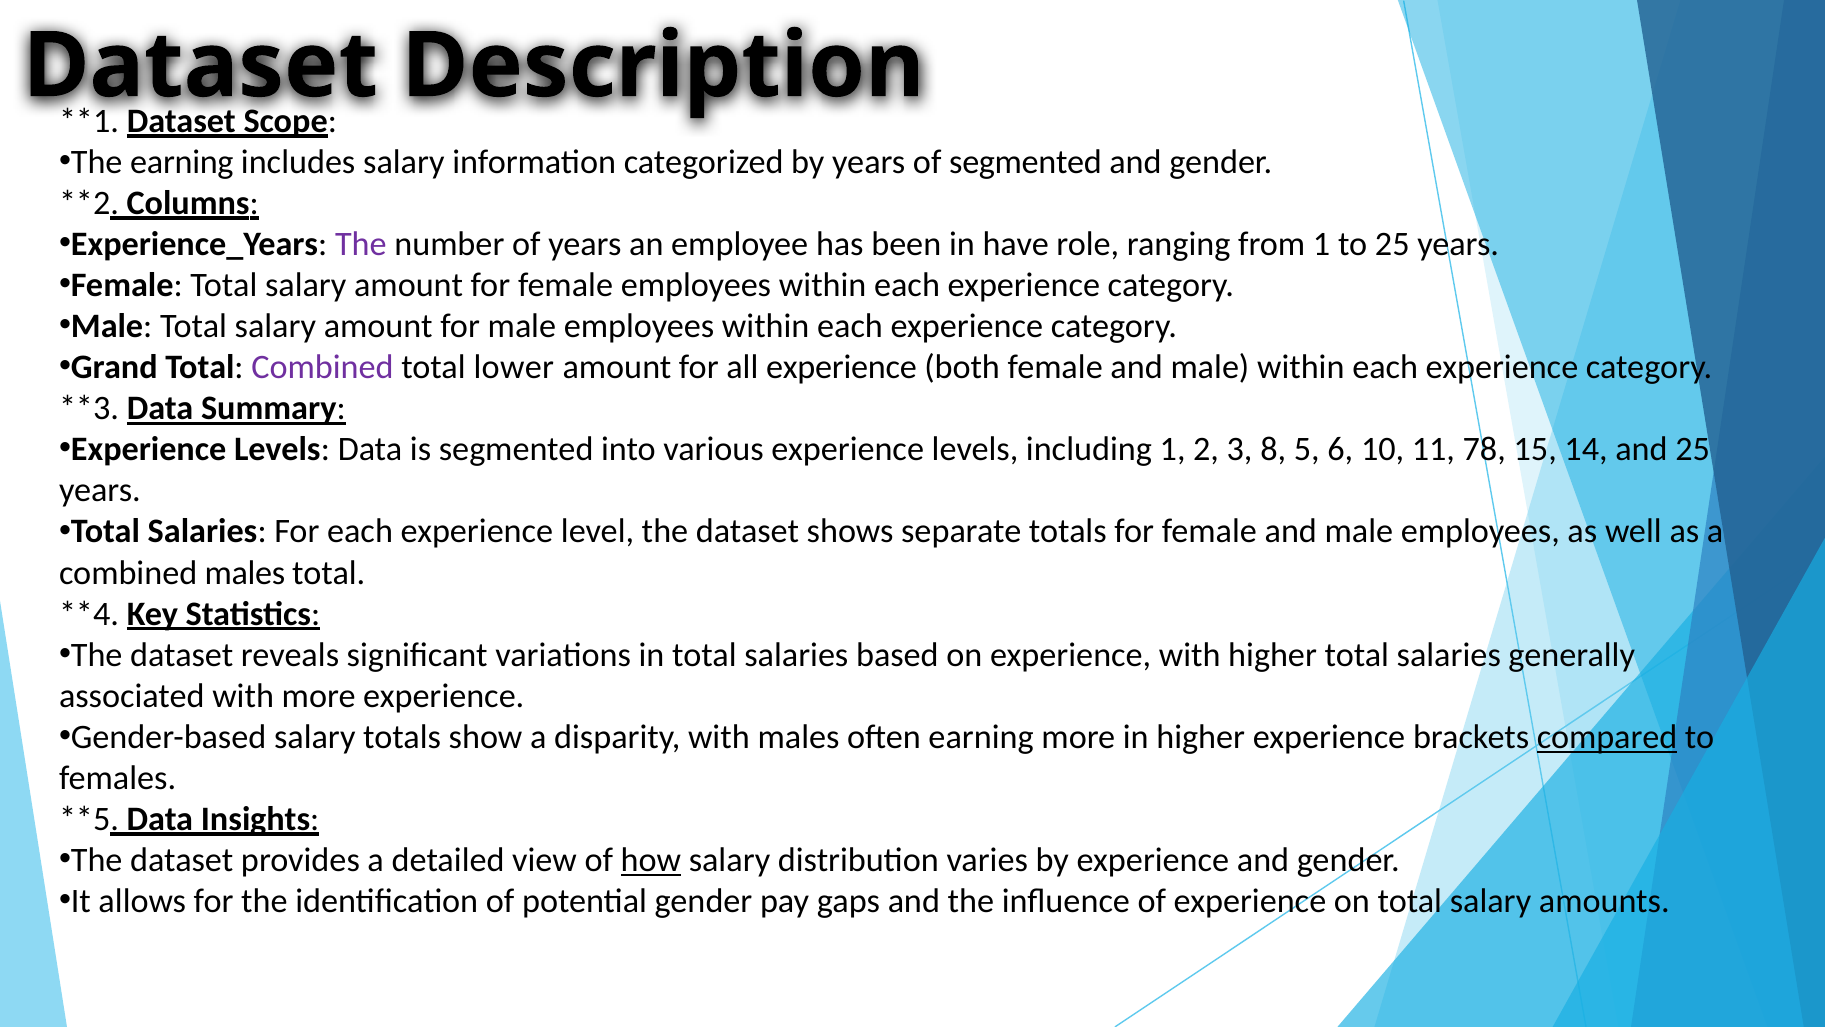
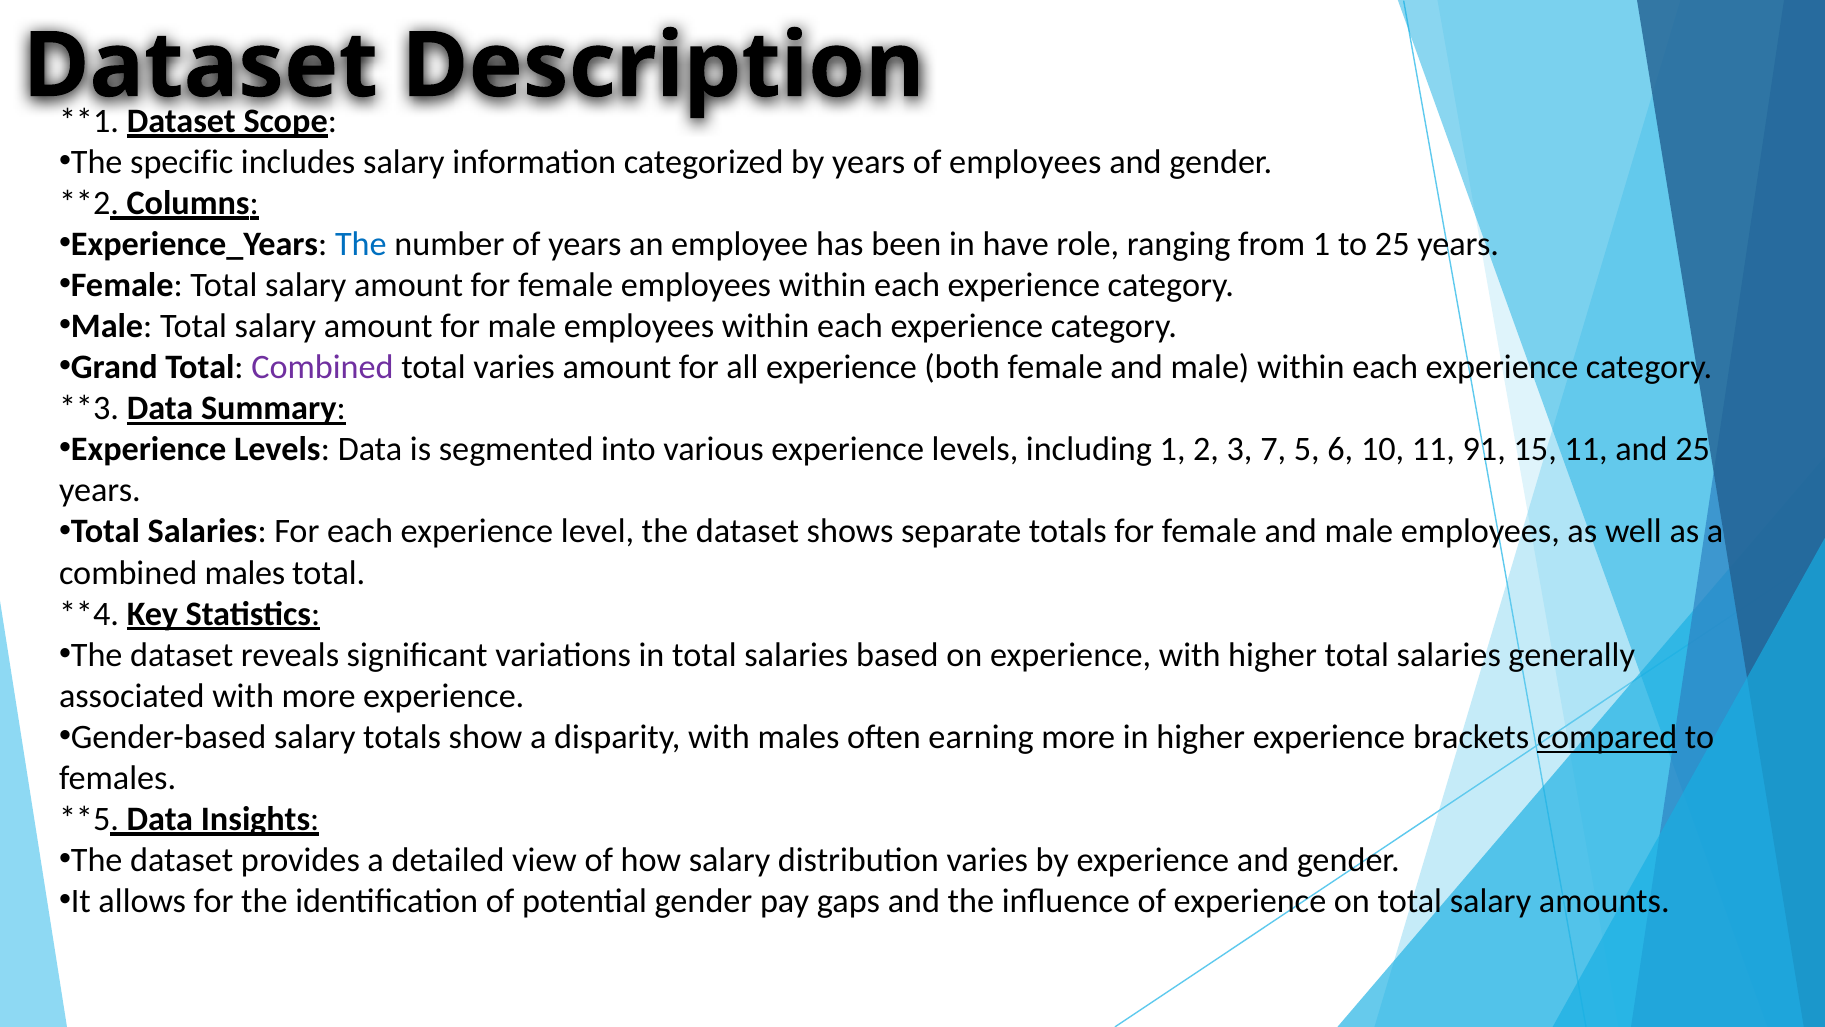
The earning: earning -> specific
of segmented: segmented -> employees
The at (361, 244) colour: purple -> blue
total lower: lower -> varies
8: 8 -> 7
78: 78 -> 91
15 14: 14 -> 11
how underline: present -> none
